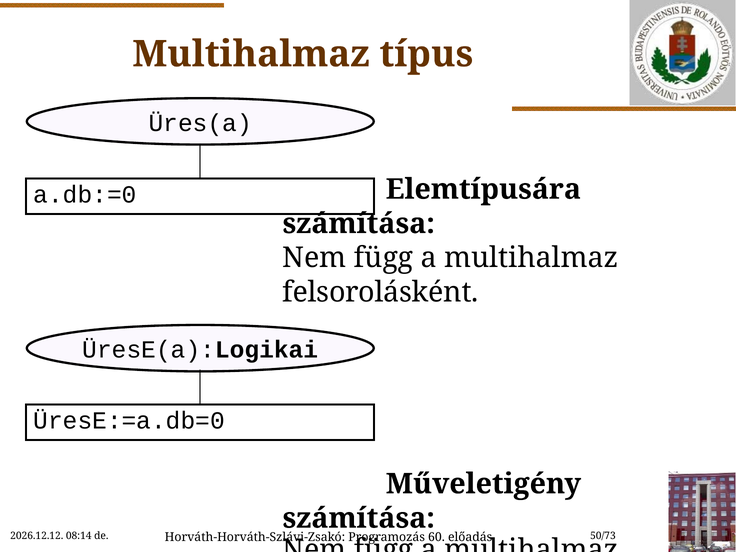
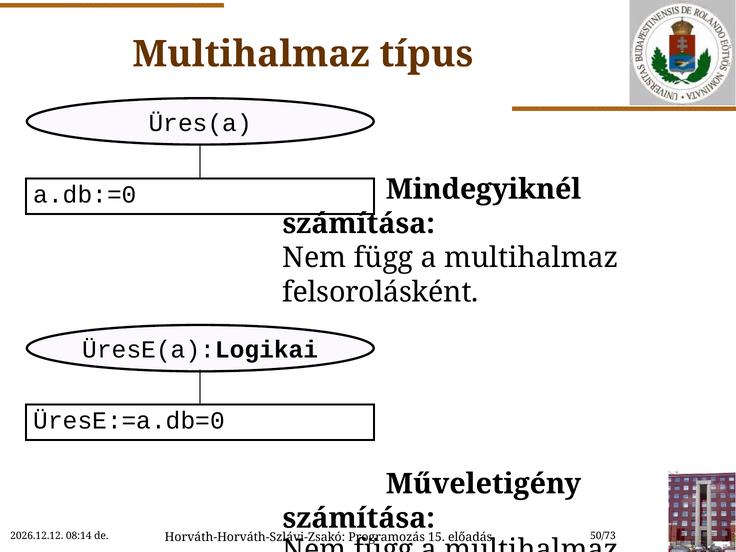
Elemtípusára: Elemtípusára -> Mindegyiknél
60: 60 -> 15
